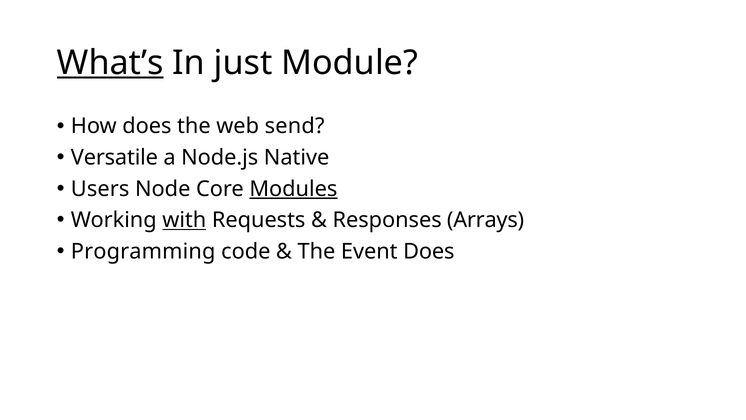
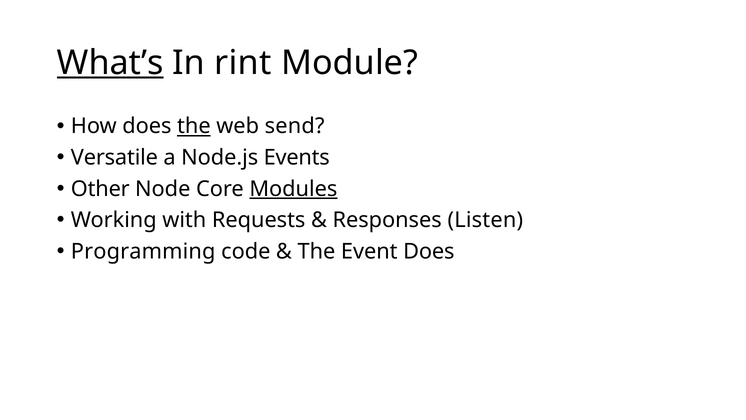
just: just -> rint
the at (194, 126) underline: none -> present
Native: Native -> Events
Users: Users -> Other
with underline: present -> none
Arrays: Arrays -> Listen
